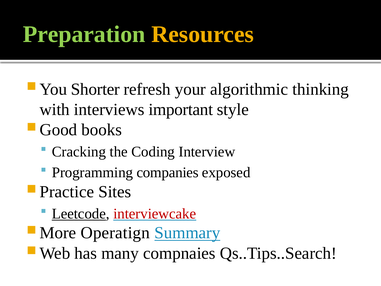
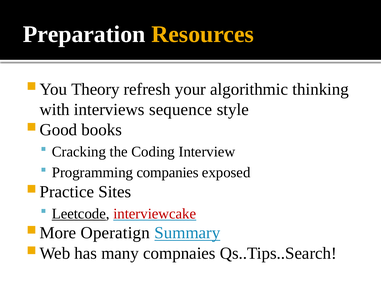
Preparation colour: light green -> white
Shorter: Shorter -> Theory
important: important -> sequence
